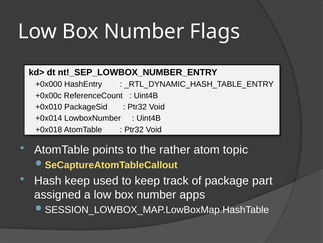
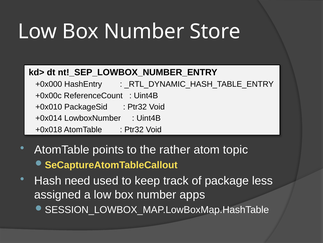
Flags: Flags -> Store
Hash keep: keep -> need
part: part -> less
